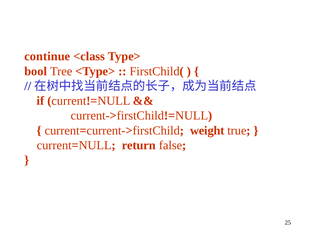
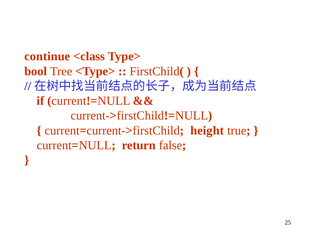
weight: weight -> height
